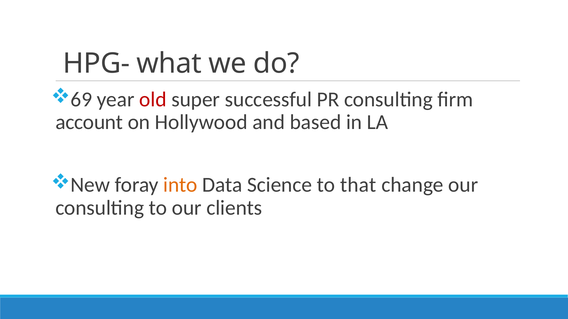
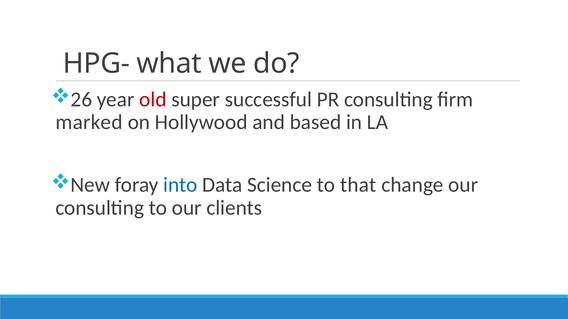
69: 69 -> 26
account: account -> marked
into colour: orange -> blue
